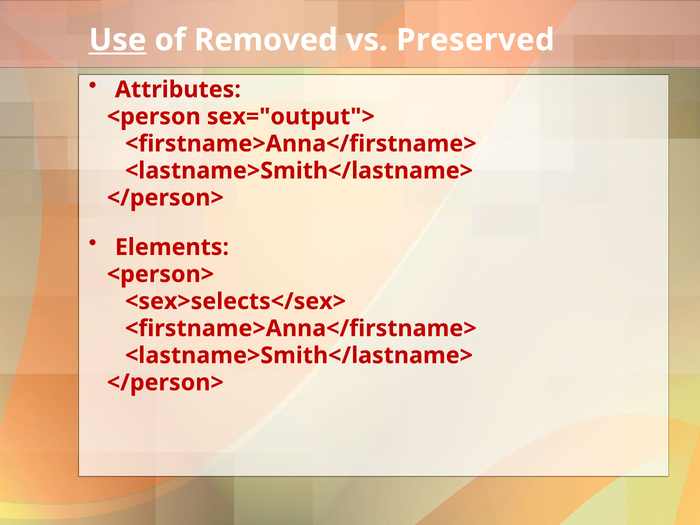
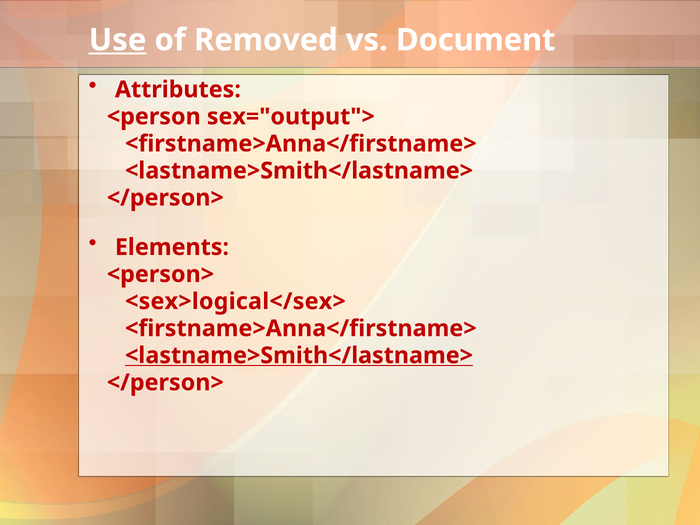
Preserved: Preserved -> Document
<sex>selects</sex>: <sex>selects</sex> -> <sex>logical</sex>
<lastname>Smith</lastname> at (299, 355) underline: none -> present
